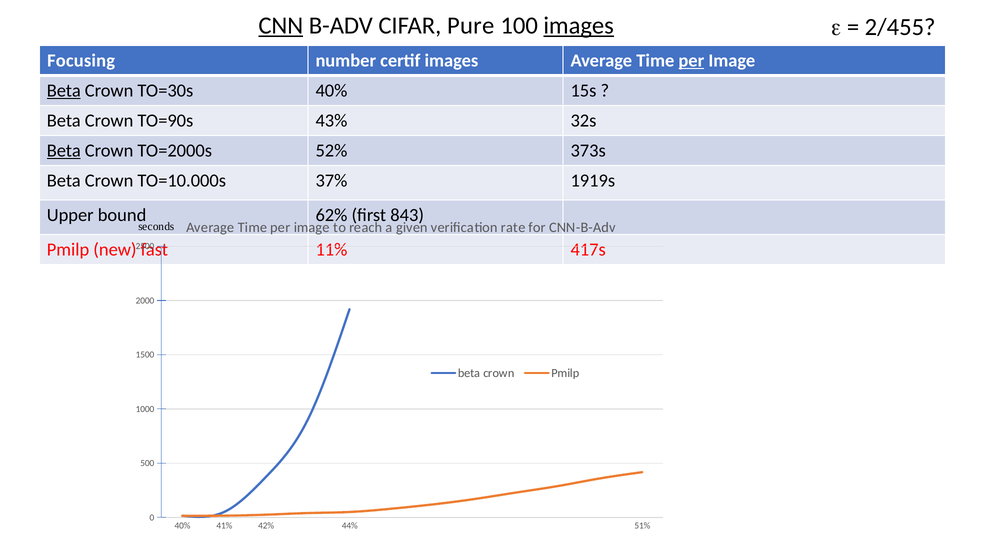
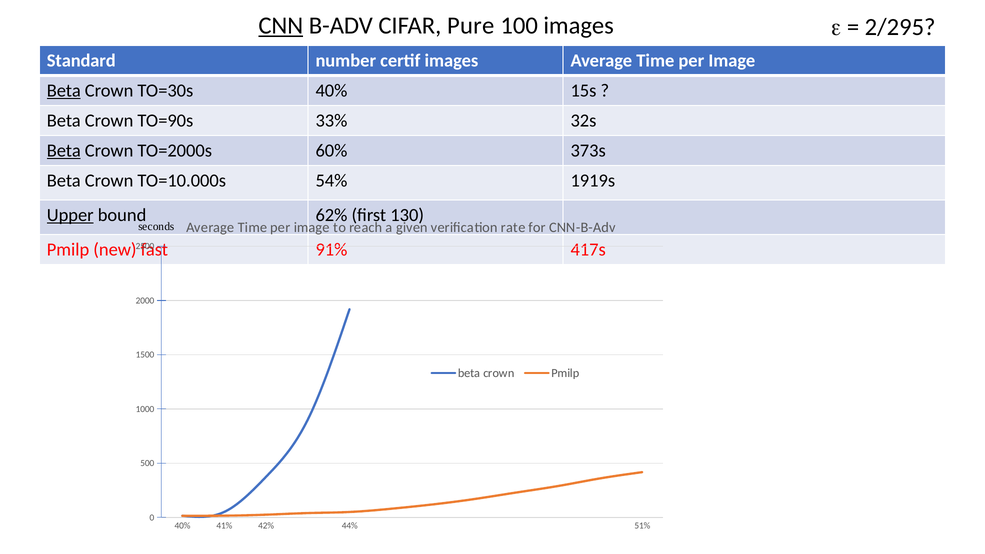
images at (579, 26) underline: present -> none
2/455: 2/455 -> 2/295
Focusing: Focusing -> Standard
per at (691, 61) underline: present -> none
43%: 43% -> 33%
52%: 52% -> 60%
37%: 37% -> 54%
Upper underline: none -> present
843: 843 -> 130
11%: 11% -> 91%
